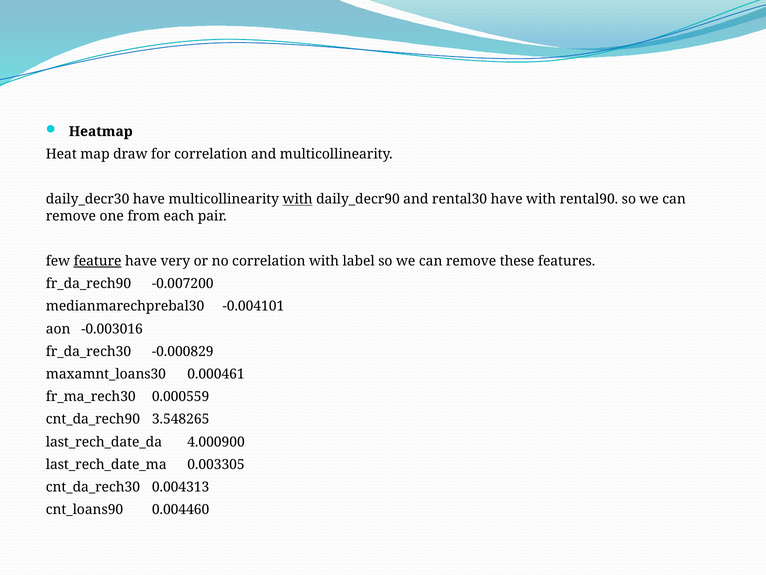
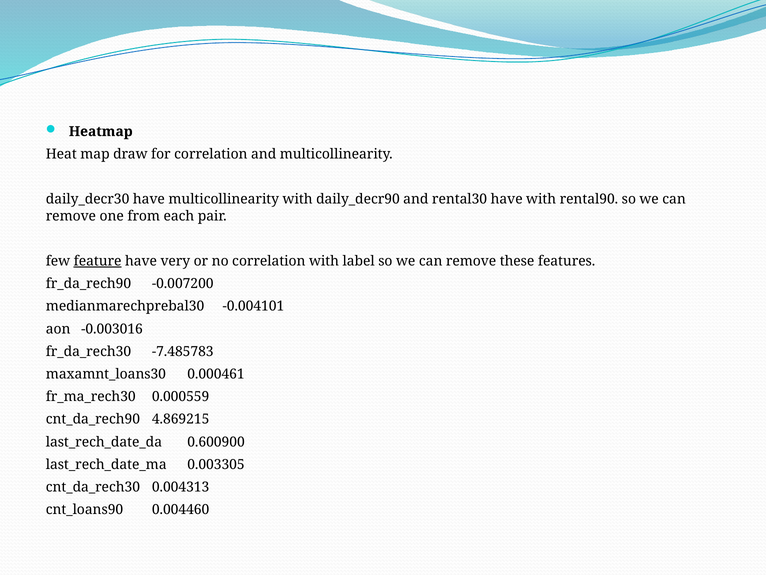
with at (298, 199) underline: present -> none
-0.000829: -0.000829 -> -7.485783
3.548265: 3.548265 -> 4.869215
4.000900: 4.000900 -> 0.600900
